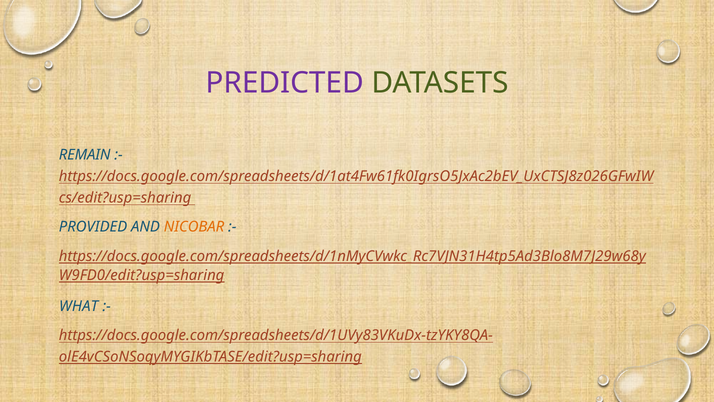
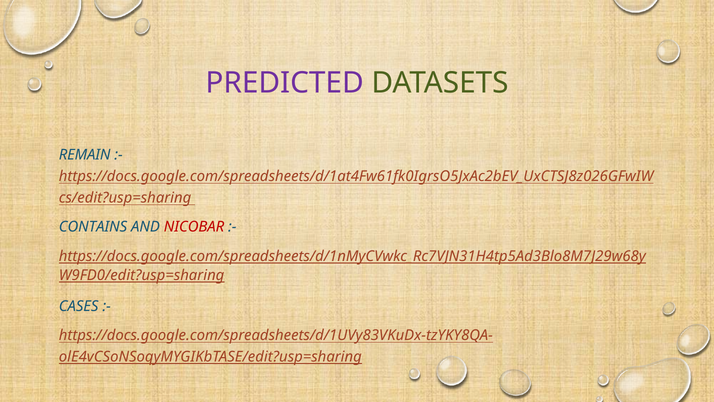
PROVIDED: PROVIDED -> CONTAINS
NICOBAR colour: orange -> red
WHAT: WHAT -> CASES
